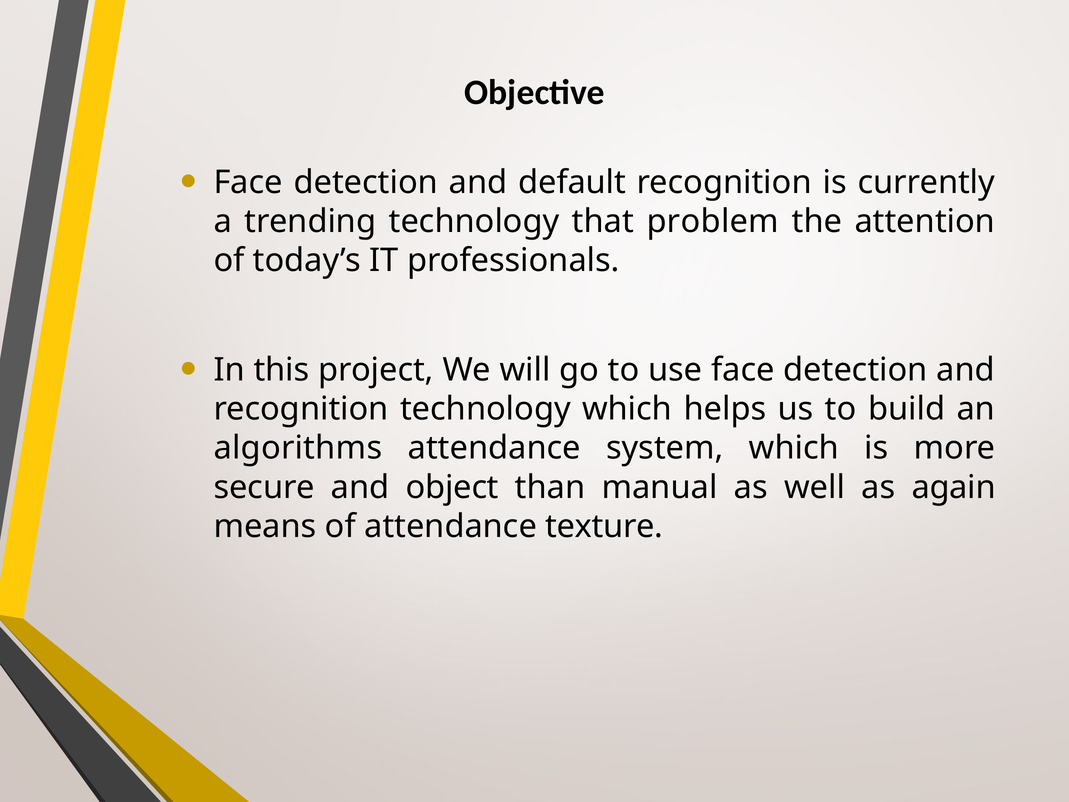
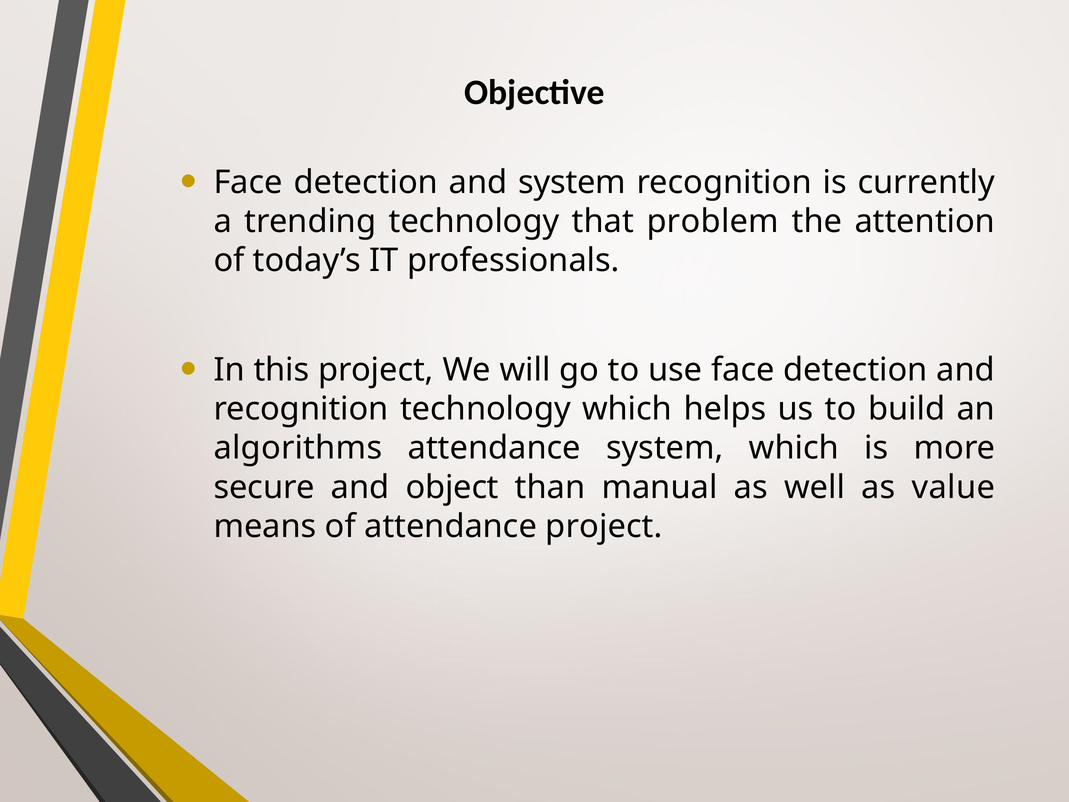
and default: default -> system
again: again -> value
attendance texture: texture -> project
